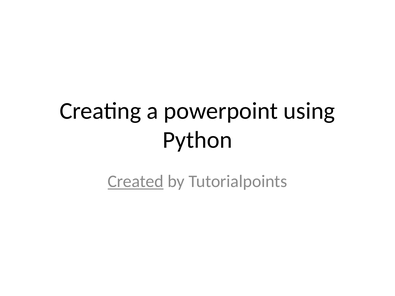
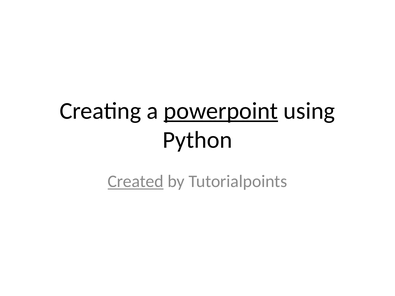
powerpoint underline: none -> present
